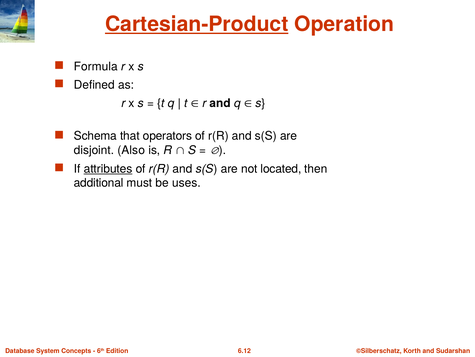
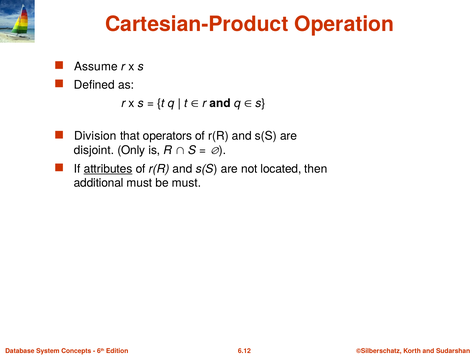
Cartesian-Product underline: present -> none
Formula: Formula -> Assume
Schema: Schema -> Division
Also: Also -> Only
be uses: uses -> must
